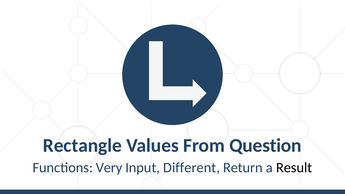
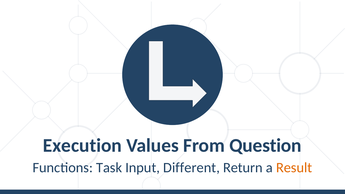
Rectangle: Rectangle -> Execution
Very: Very -> Task
Result colour: black -> orange
